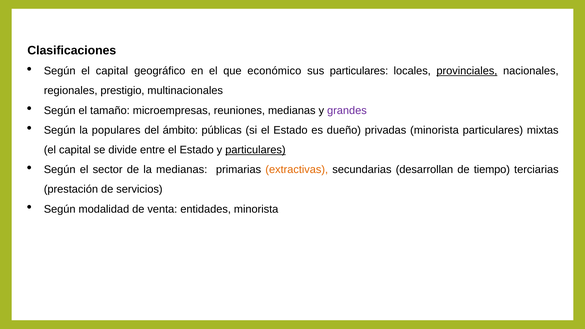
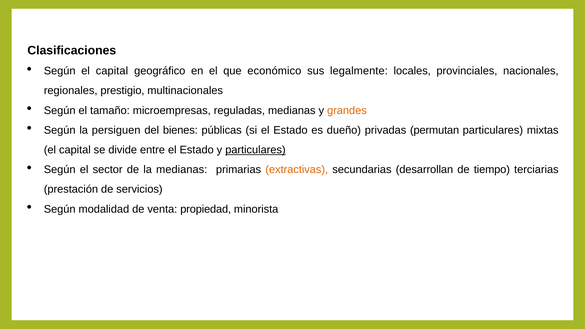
sus particulares: particulares -> legalmente
provinciales underline: present -> none
reuniones: reuniones -> reguladas
grandes colour: purple -> orange
populares: populares -> persiguen
ámbito: ámbito -> bienes
privadas minorista: minorista -> permutan
entidades: entidades -> propiedad
